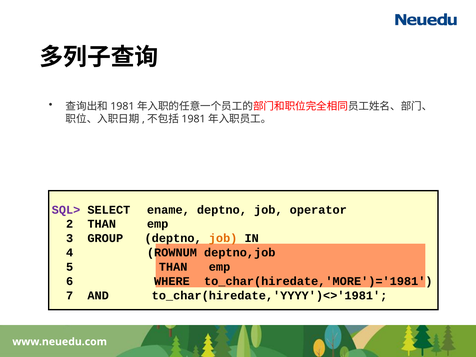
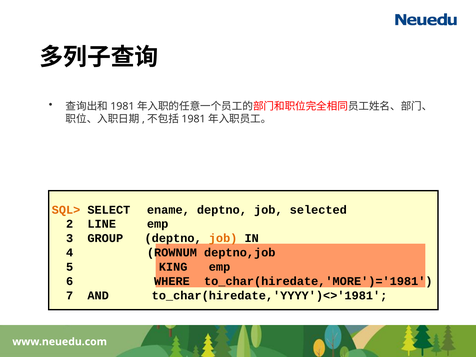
SQL> colour: purple -> orange
operator: operator -> selected
2 THAN: THAN -> LINE
5 THAN: THAN -> KING
